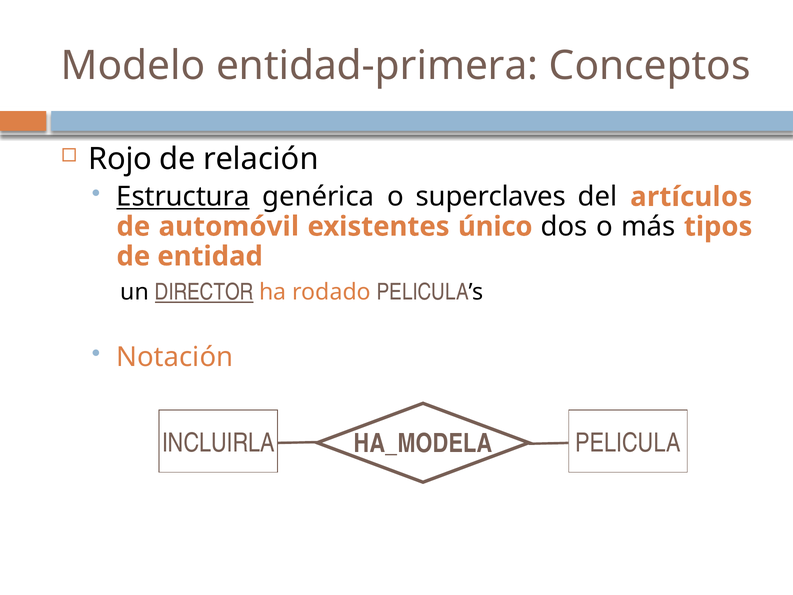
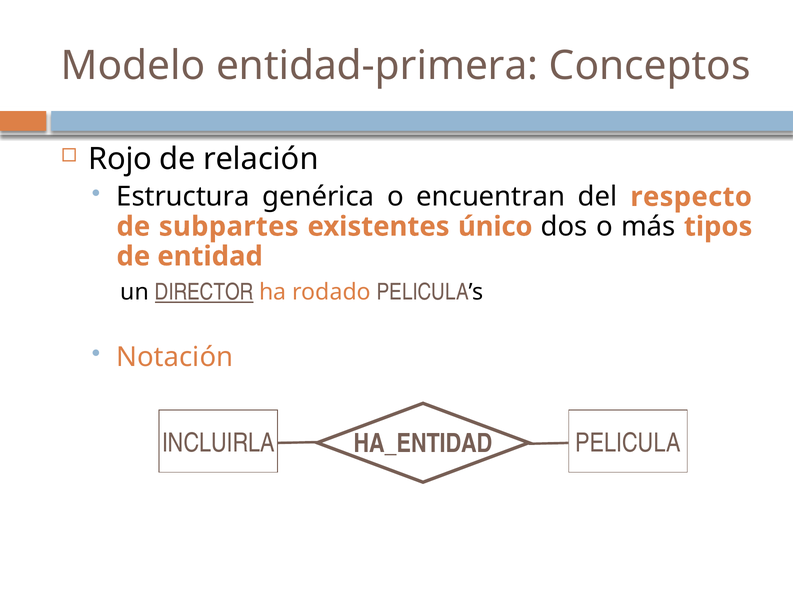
Estructura underline: present -> none
superclaves: superclaves -> encuentran
artículos: artículos -> respecto
automóvil: automóvil -> subpartes
HA_MODELA: HA_MODELA -> HA_ENTIDAD
